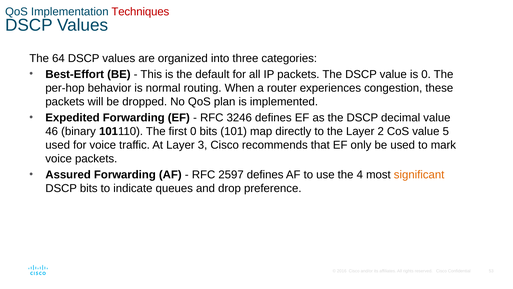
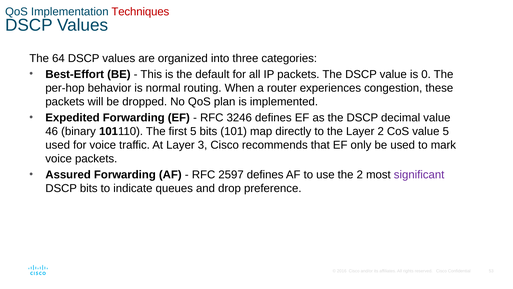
first 0: 0 -> 5
the 4: 4 -> 2
significant colour: orange -> purple
